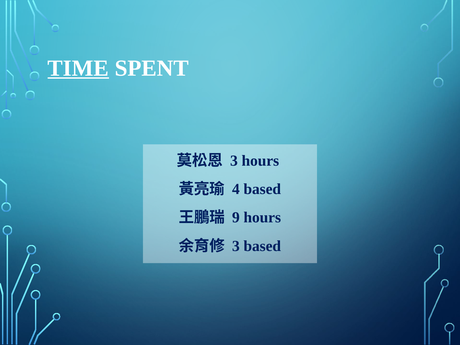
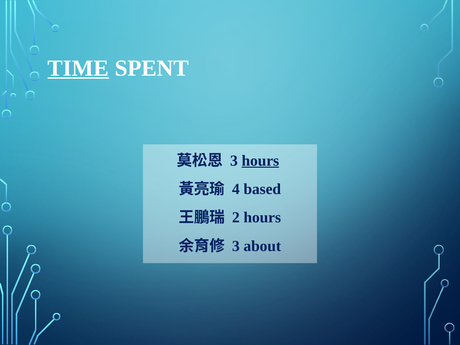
hours at (260, 161) underline: none -> present
9: 9 -> 2
3 based: based -> about
